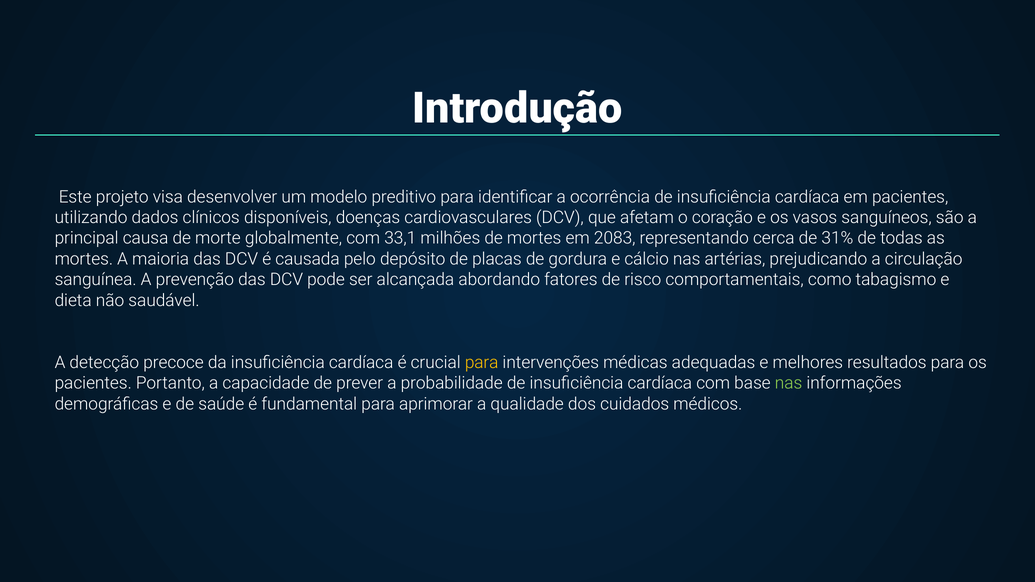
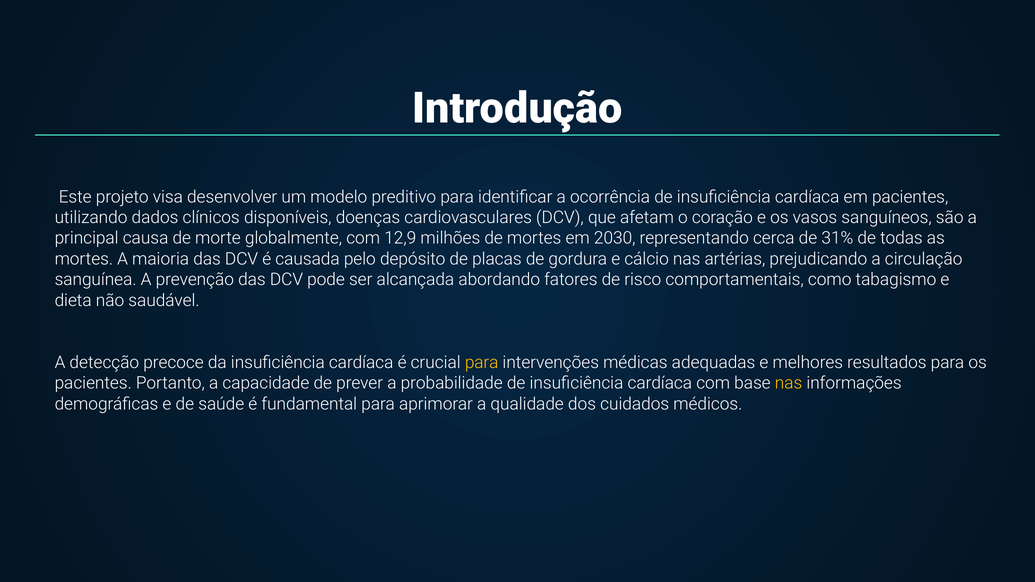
33,1: 33,1 -> 12,9
2083: 2083 -> 2030
nas at (789, 383) colour: light green -> yellow
